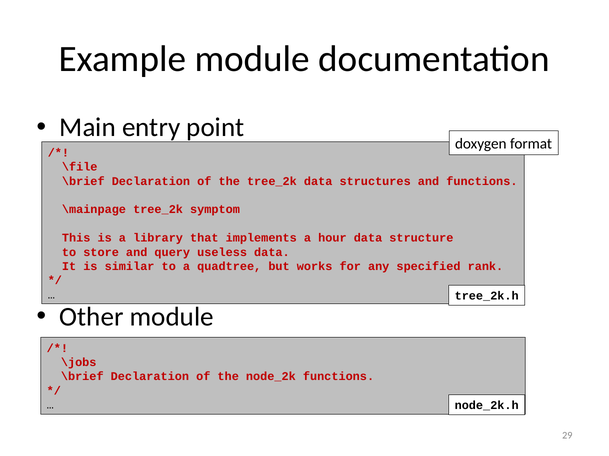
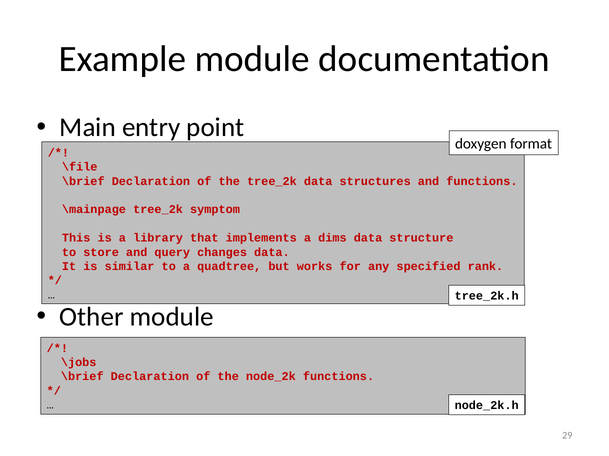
hour: hour -> dims
useless: useless -> changes
